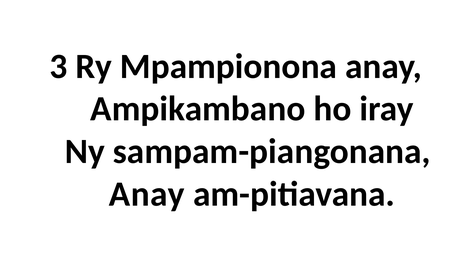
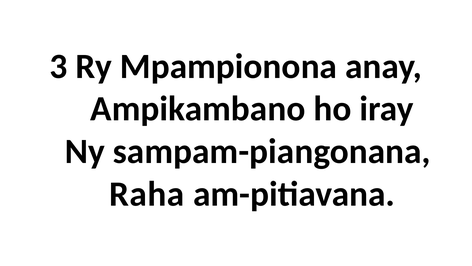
Anay at (147, 194): Anay -> Raha
